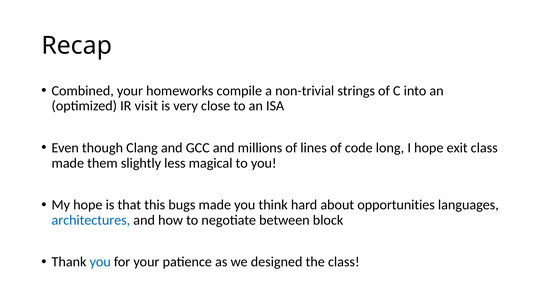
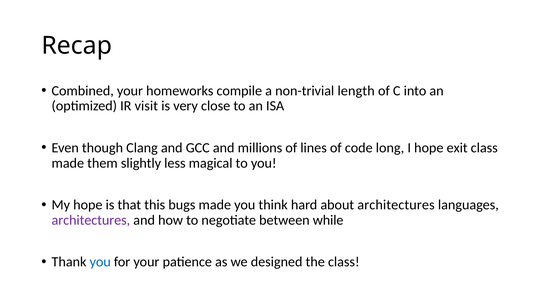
strings: strings -> length
about opportunities: opportunities -> architectures
architectures at (91, 220) colour: blue -> purple
block: block -> while
